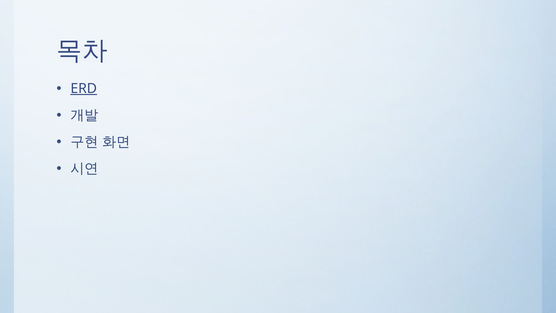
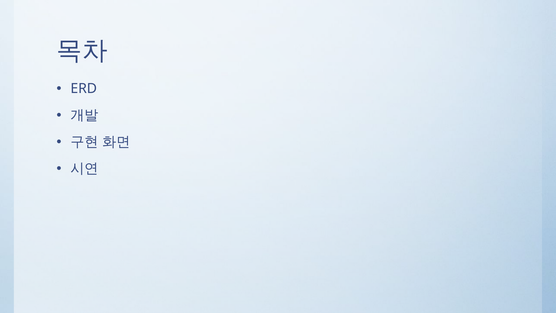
ERD underline: present -> none
